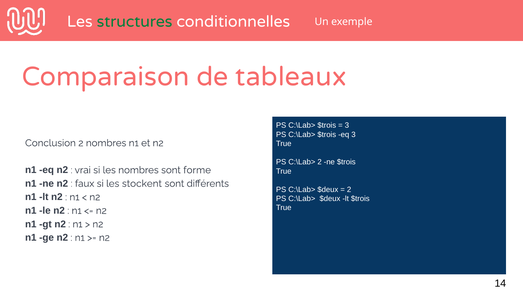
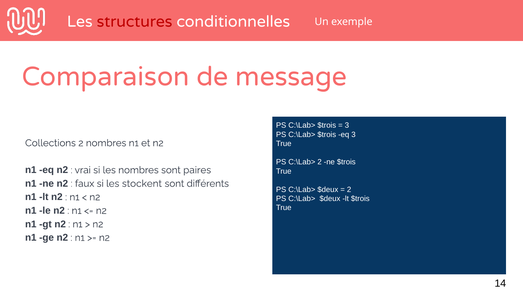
structures colour: green -> red
tableaux: tableaux -> message
Conclusion: Conclusion -> Collections
forme: forme -> paires
